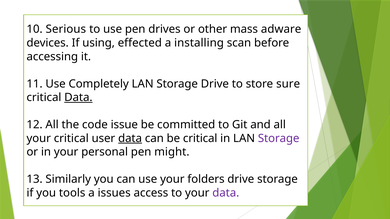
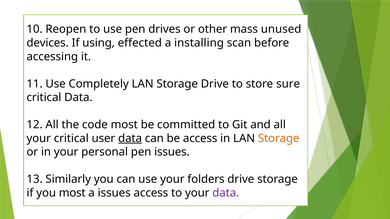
Serious: Serious -> Reopen
adware: adware -> unused
Data at (78, 98) underline: present -> none
code issue: issue -> most
be critical: critical -> access
Storage at (279, 139) colour: purple -> orange
pen might: might -> issues
you tools: tools -> most
